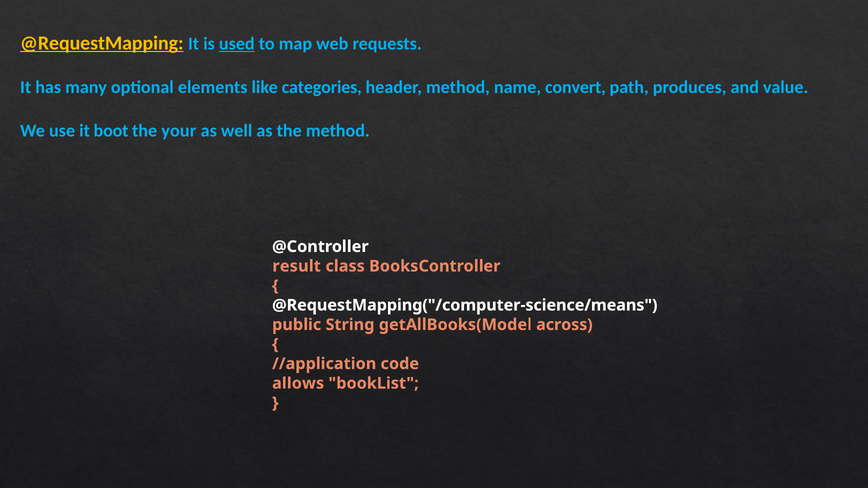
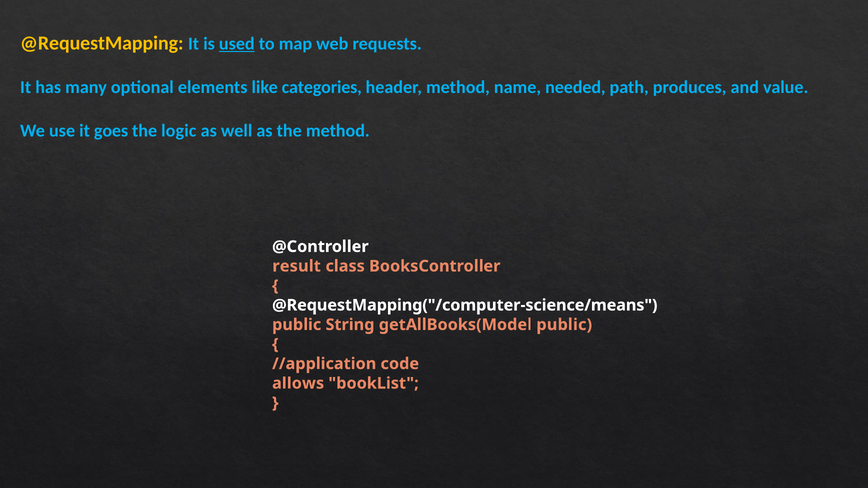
@RequestMapping underline: present -> none
convert: convert -> needed
boot: boot -> goes
your: your -> logic
getAllBooks(Model across: across -> public
